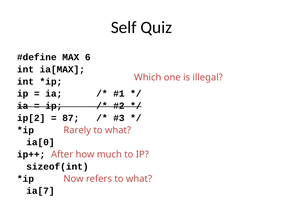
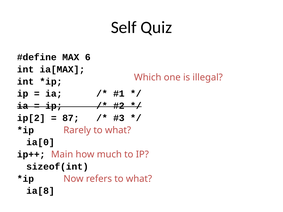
After: After -> Main
ia[7: ia[7 -> ia[8
